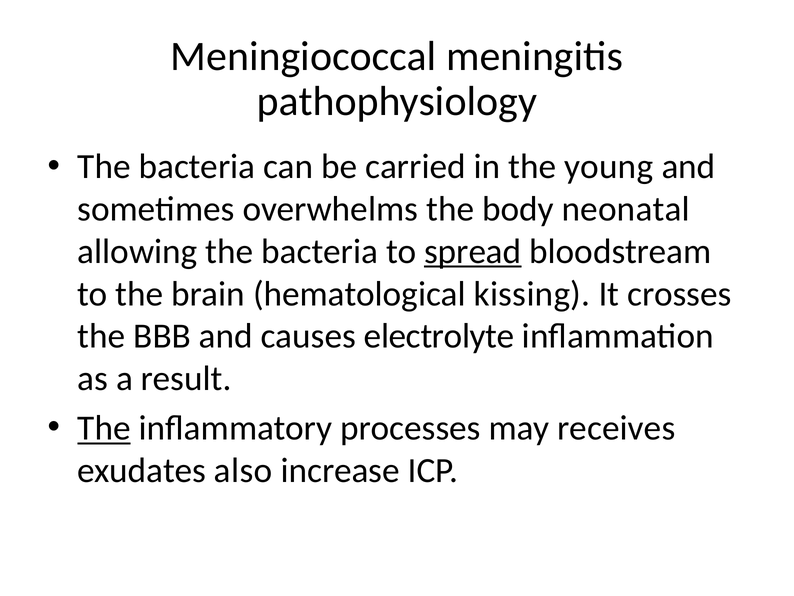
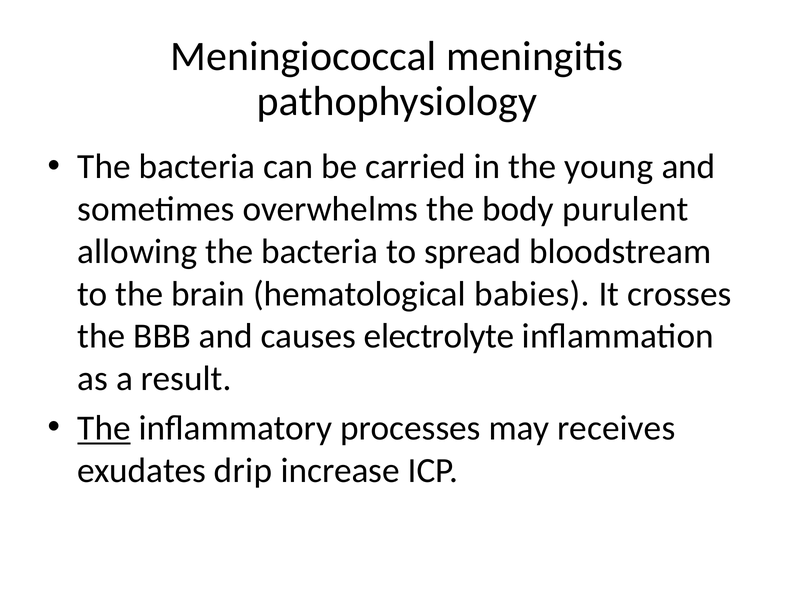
neonatal: neonatal -> purulent
spread underline: present -> none
kissing: kissing -> babies
also: also -> drip
